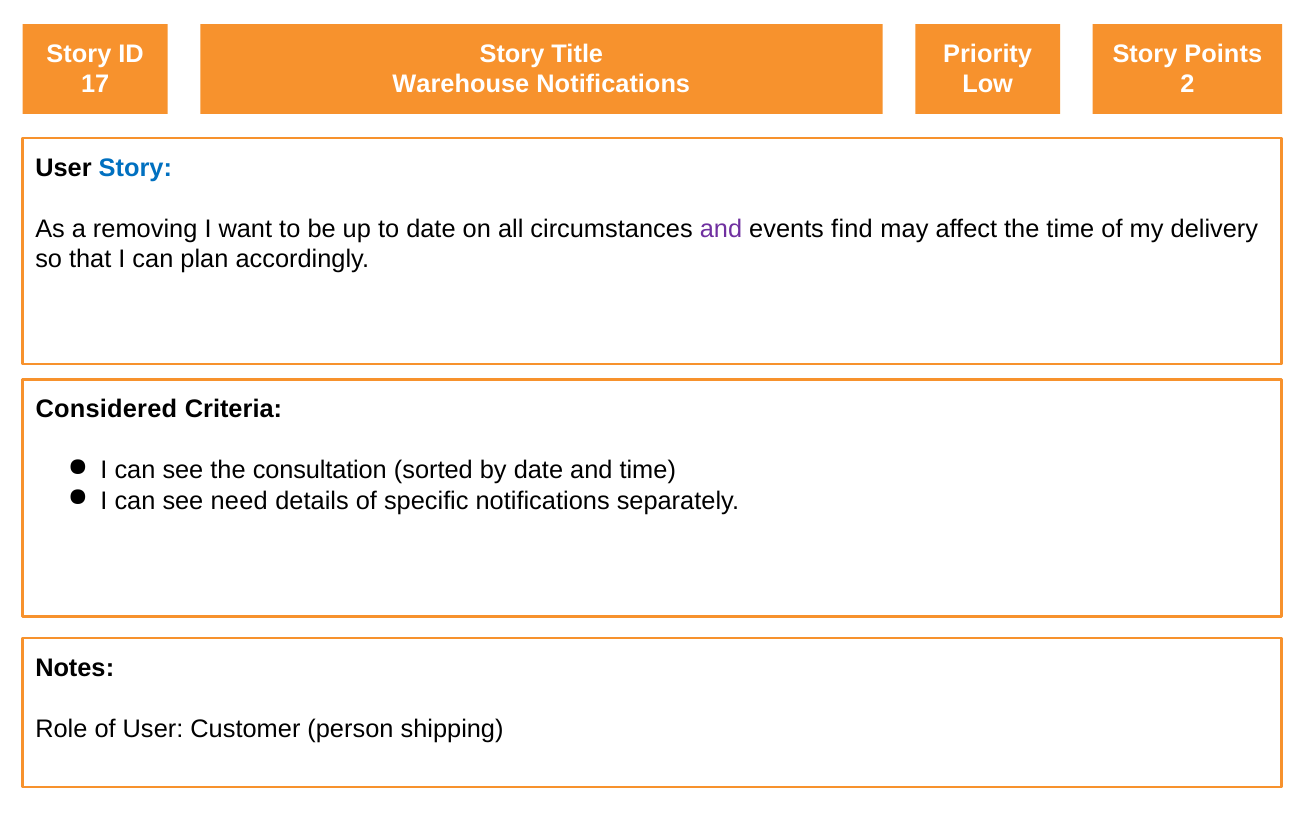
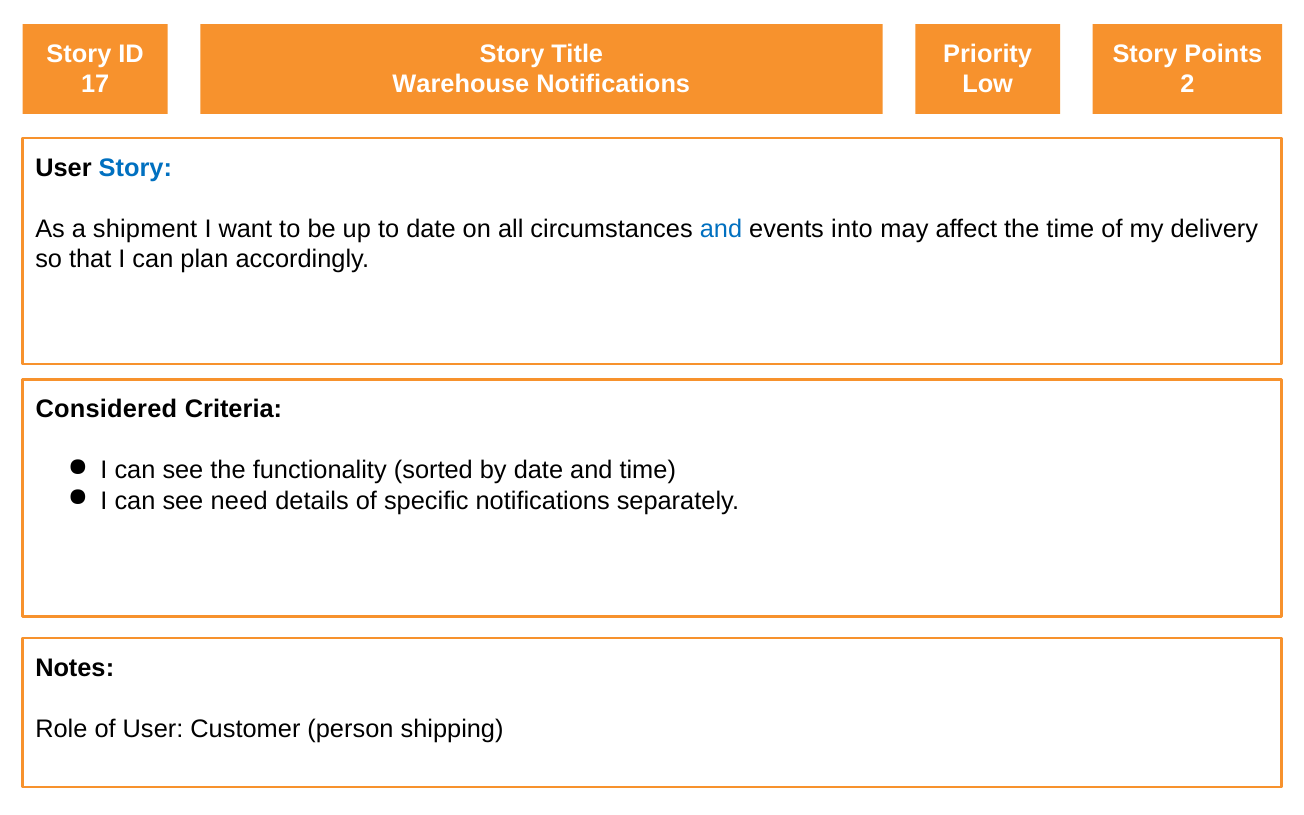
removing: removing -> shipment
and at (721, 229) colour: purple -> blue
find: find -> into
consultation: consultation -> functionality
